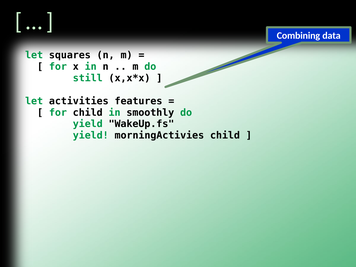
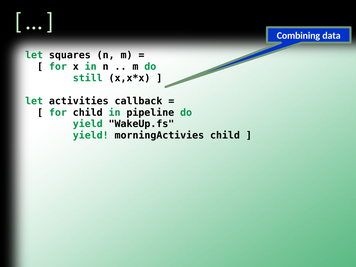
features: features -> callback
smoothly: smoothly -> pipeline
